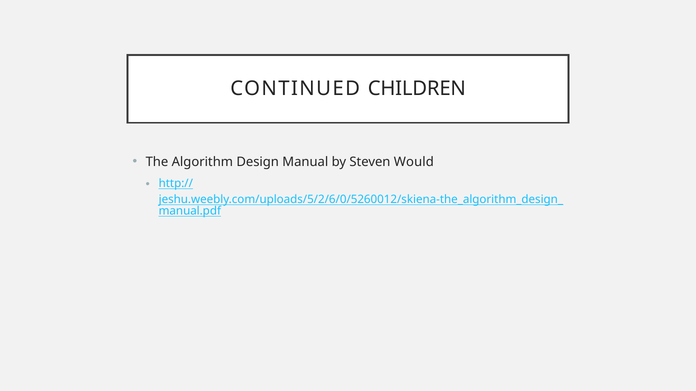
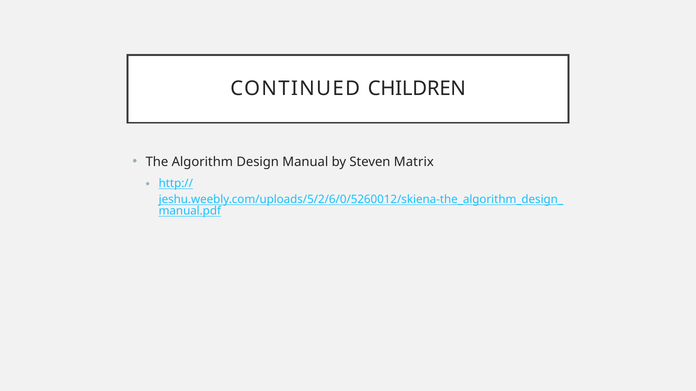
Would: Would -> Matrix
